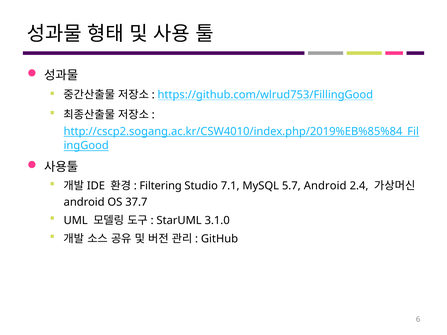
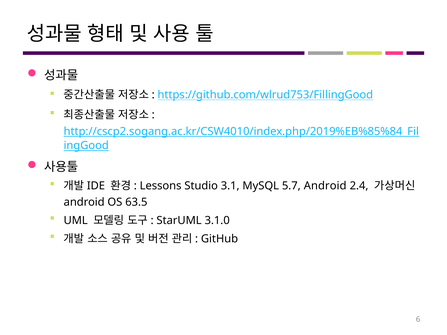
Filtering: Filtering -> Lessons
7.1: 7.1 -> 3.1
37.7: 37.7 -> 63.5
